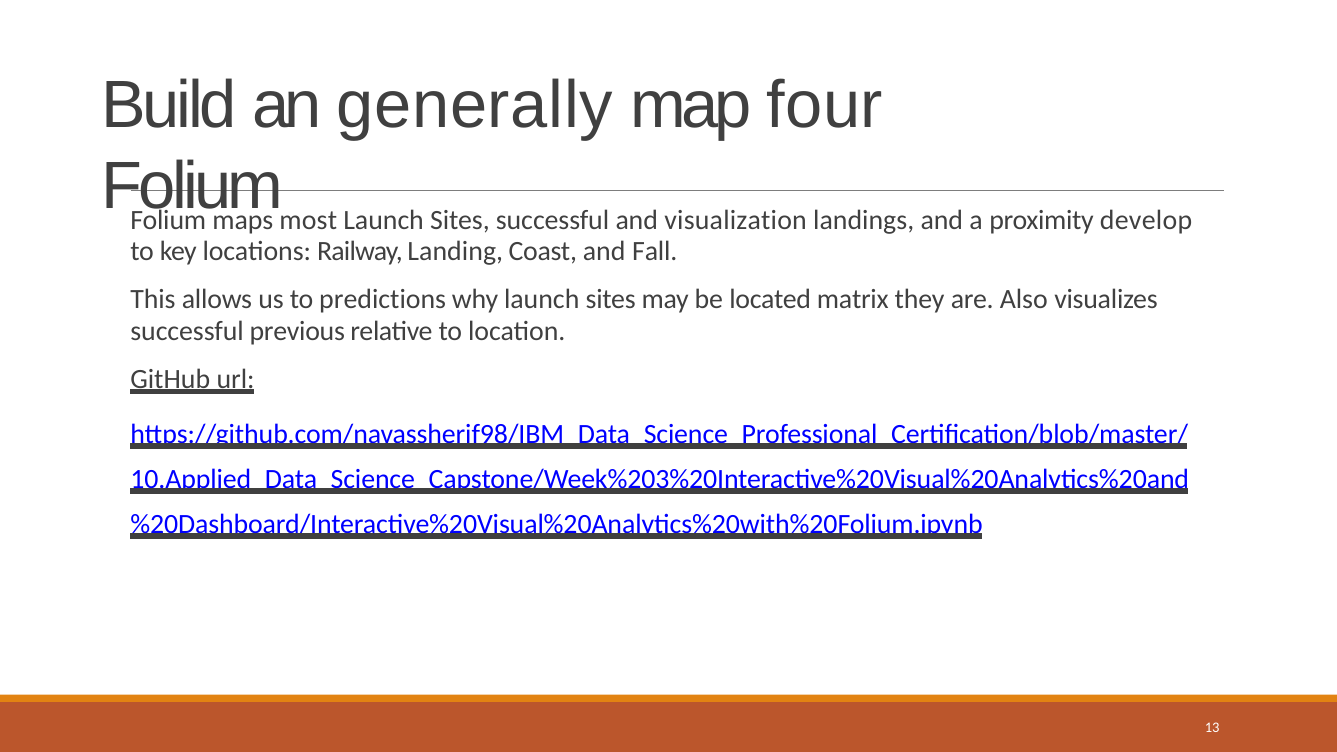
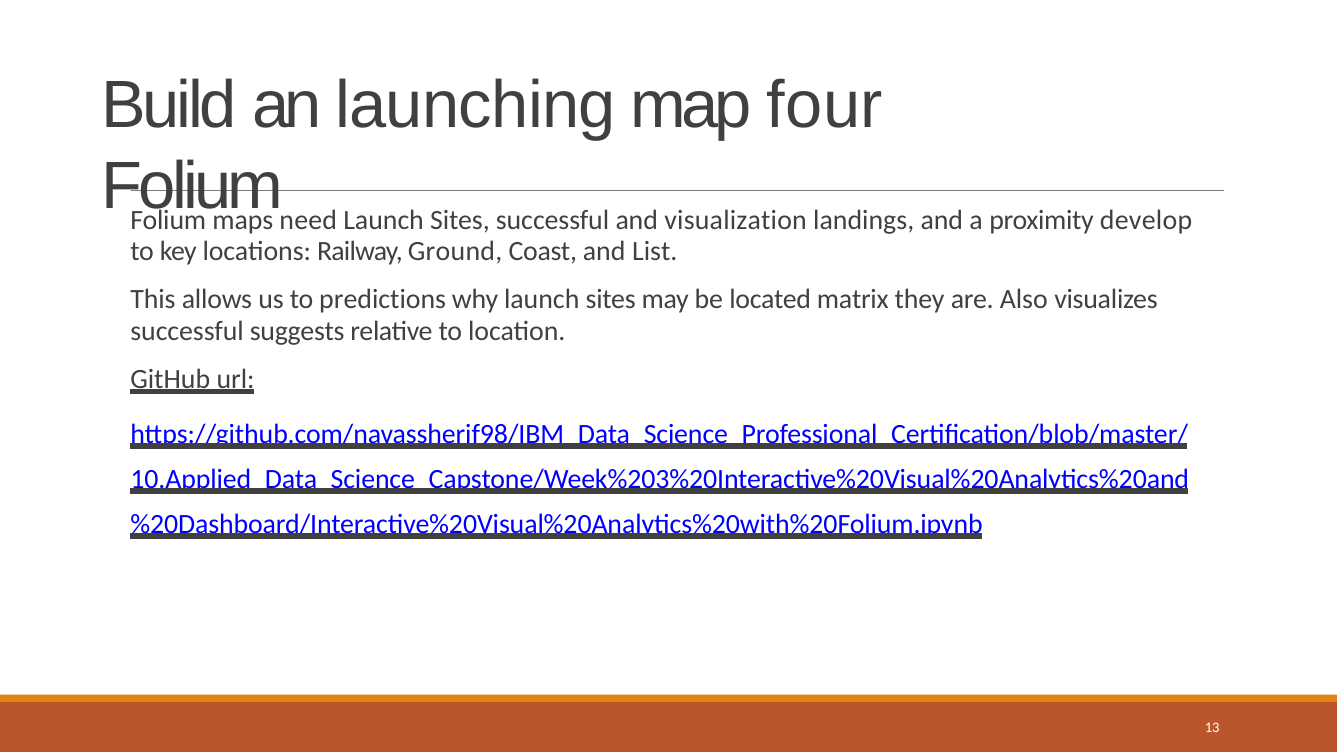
generally: generally -> launching
most: most -> need
Landing: Landing -> Ground
Fall: Fall -> List
previous: previous -> suggests
